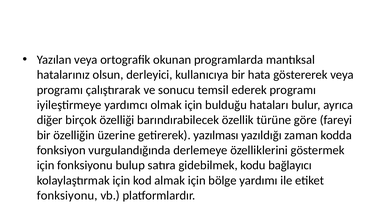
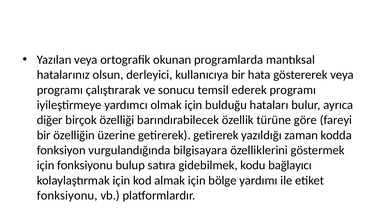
getirerek yazılması: yazılması -> getirerek
derlemeye: derlemeye -> bilgisayara
